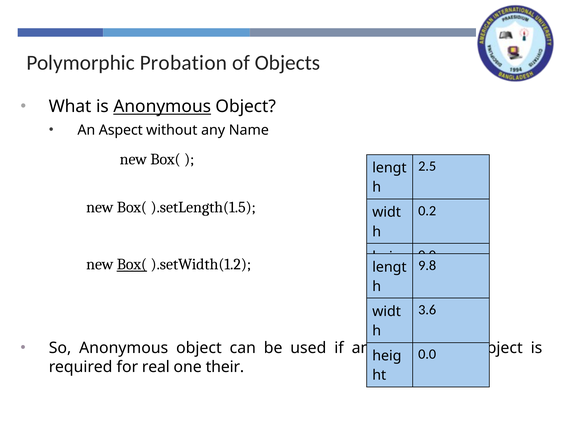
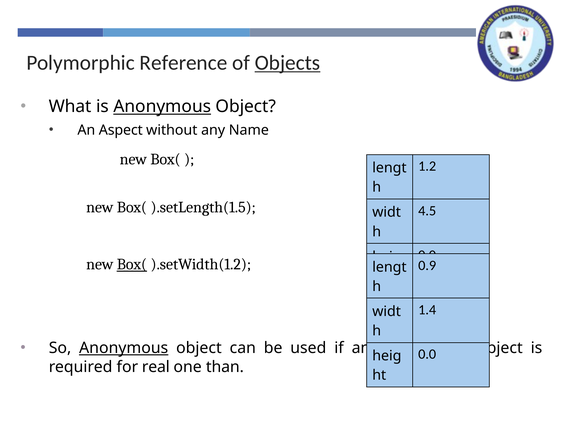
Probation: Probation -> Reference
Objects underline: none -> present
2.5: 2.5 -> 1.2
0.2: 0.2 -> 4.5
9.8: 9.8 -> 0.9
3.6: 3.6 -> 1.4
Anonymous at (124, 348) underline: none -> present
their: their -> than
